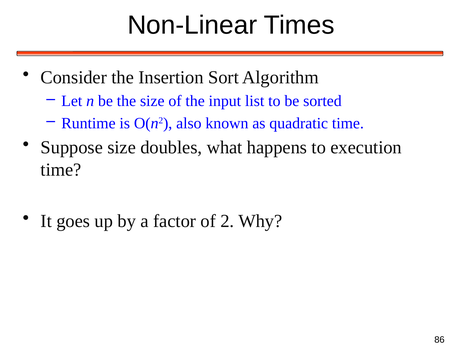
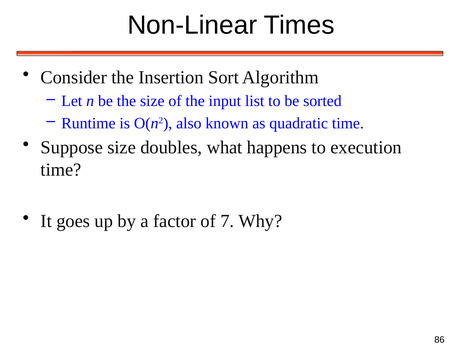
2: 2 -> 7
